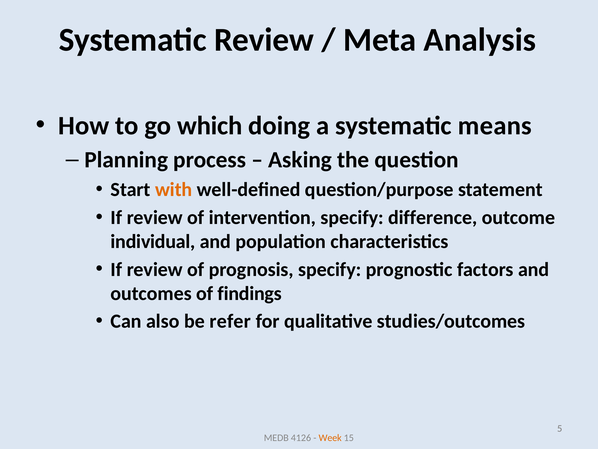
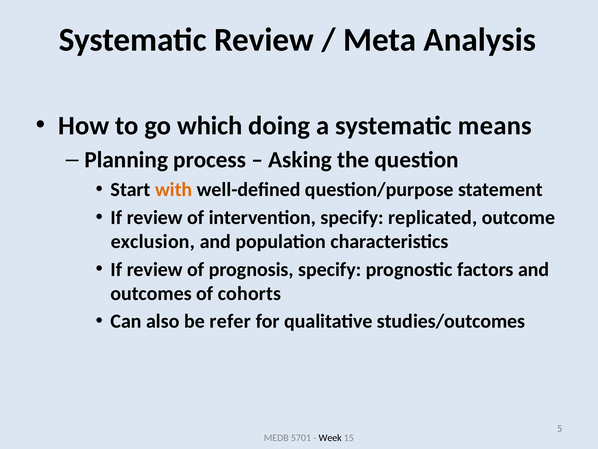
difference: difference -> replicated
individual: individual -> exclusion
findings: findings -> cohorts
4126: 4126 -> 5701
Week colour: orange -> black
